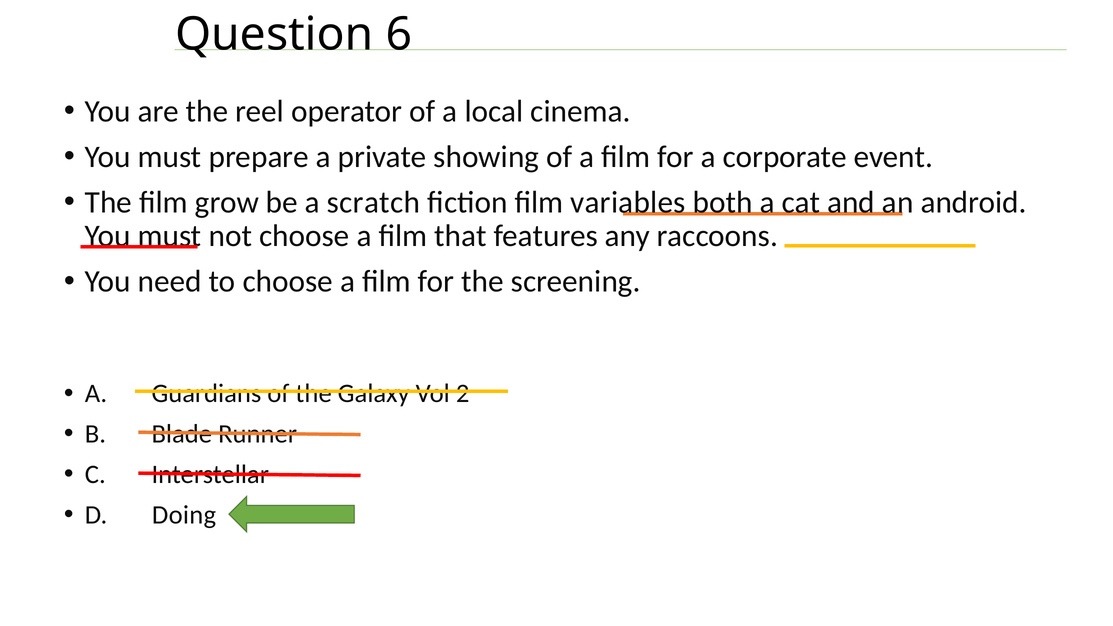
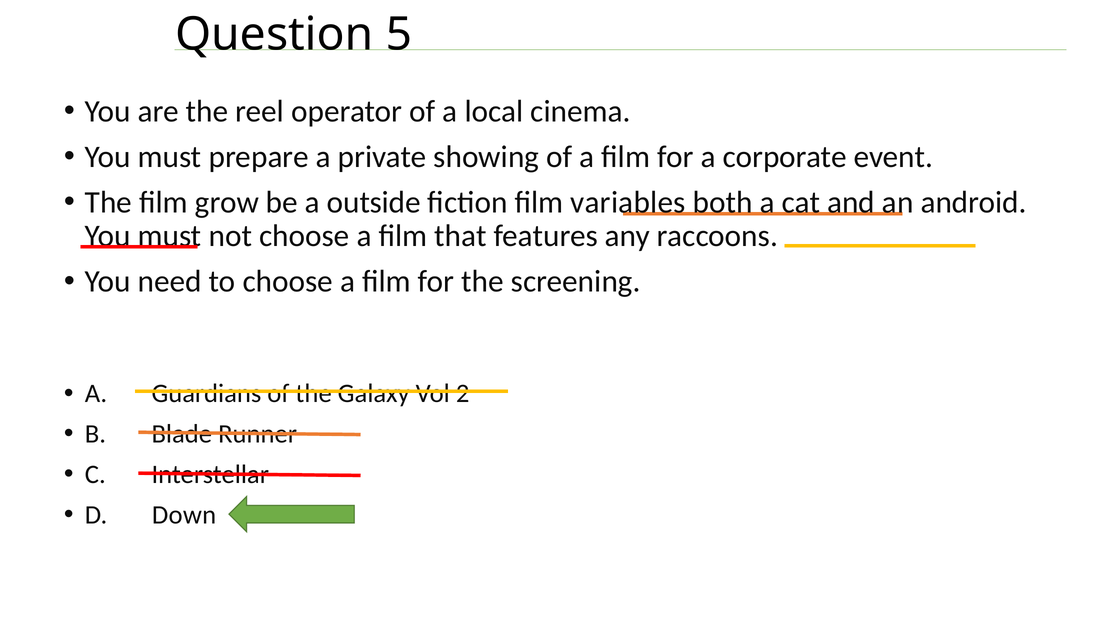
6: 6 -> 5
scratch: scratch -> outside
Doing: Doing -> Down
